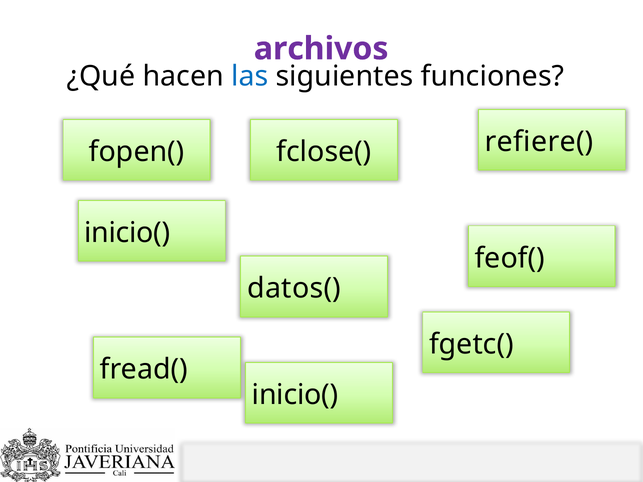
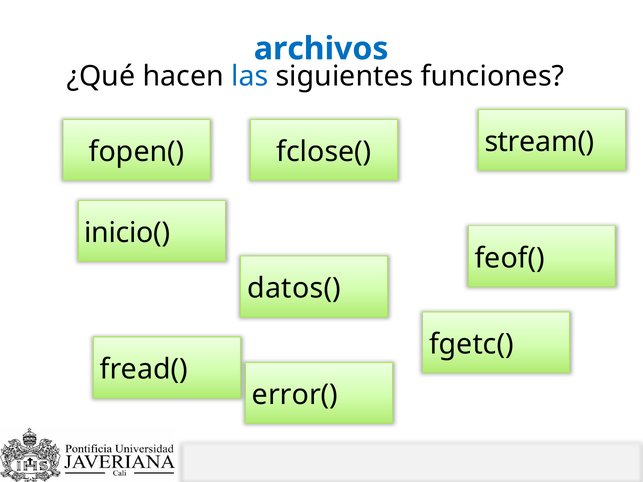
archivos colour: purple -> blue
refiere(: refiere( -> stream(
inicio( at (295, 395): inicio( -> error(
